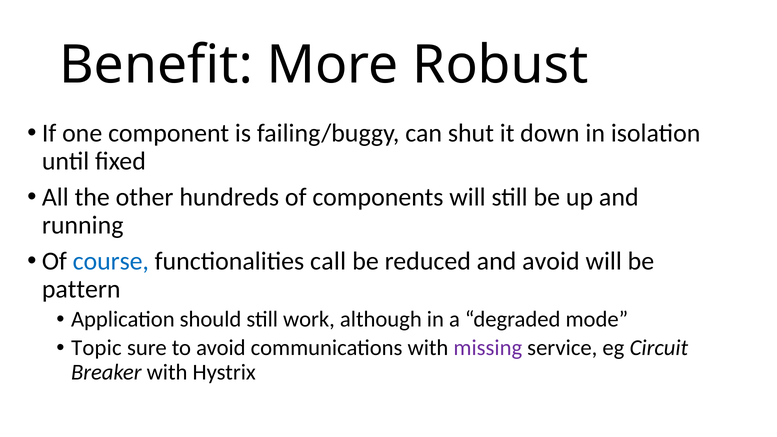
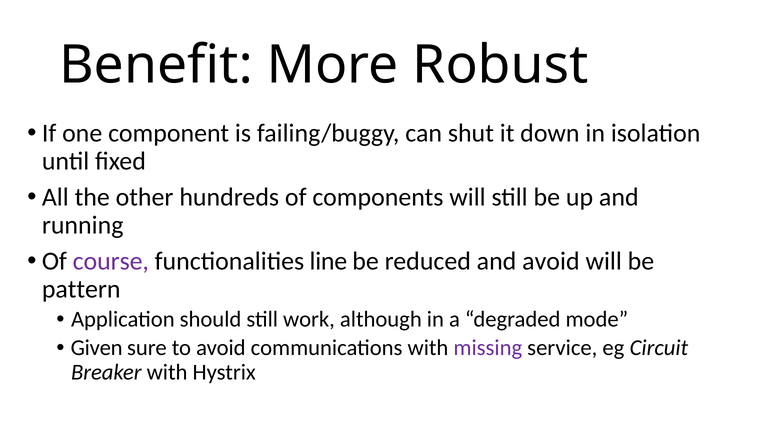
course colour: blue -> purple
call: call -> line
Topic: Topic -> Given
